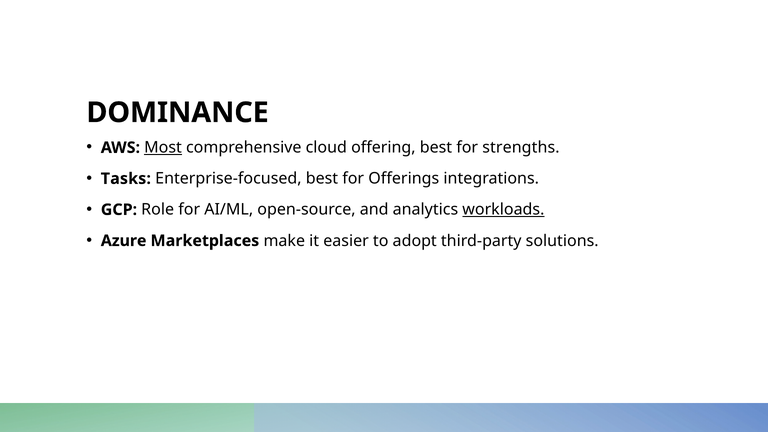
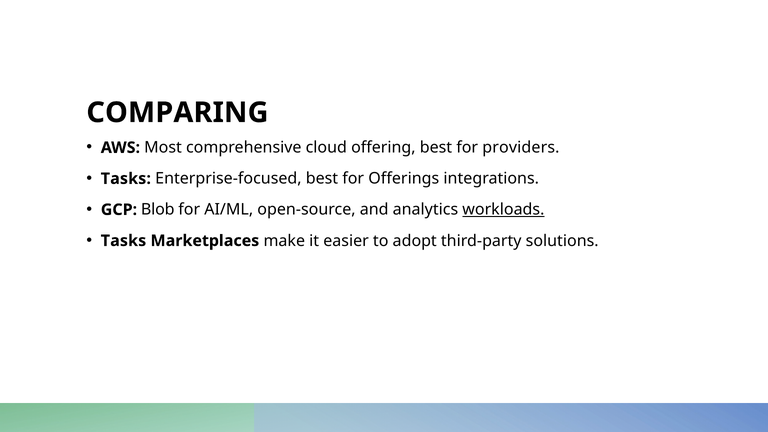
DOMINANCE: DOMINANCE -> COMPARING
Most underline: present -> none
strengths: strengths -> providers
Role: Role -> Blob
Azure at (124, 241): Azure -> Tasks
